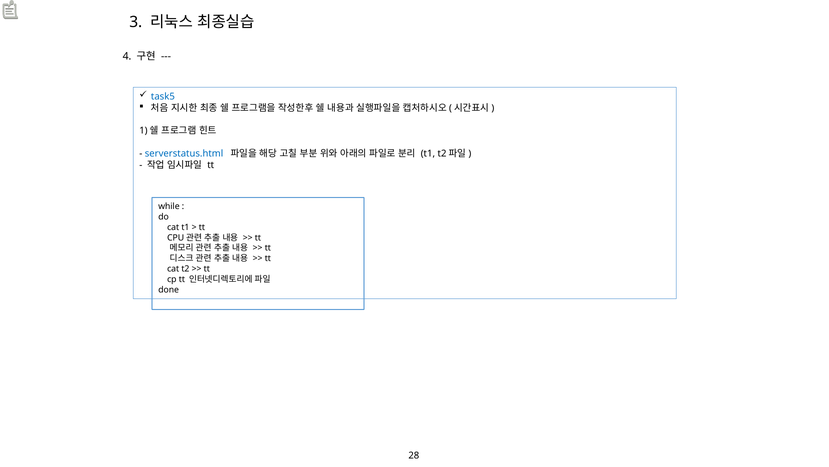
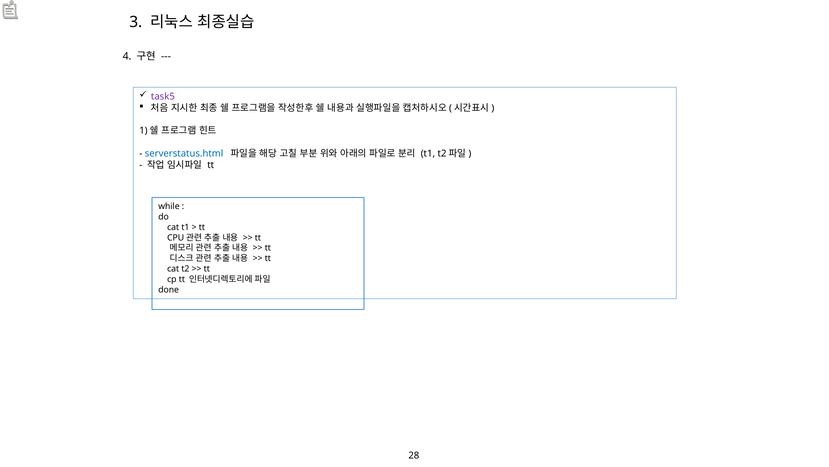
task5 colour: blue -> purple
